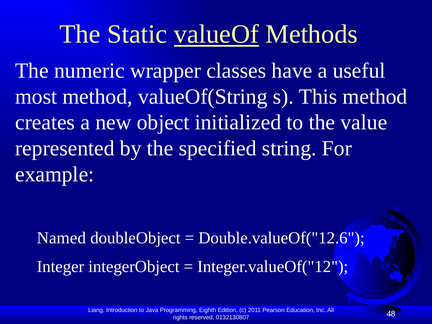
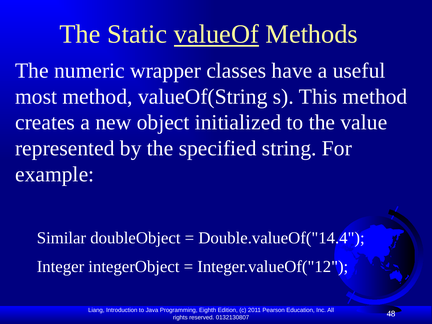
Named: Named -> Similar
Double.valueOf("12.6: Double.valueOf("12.6 -> Double.valueOf("14.4
